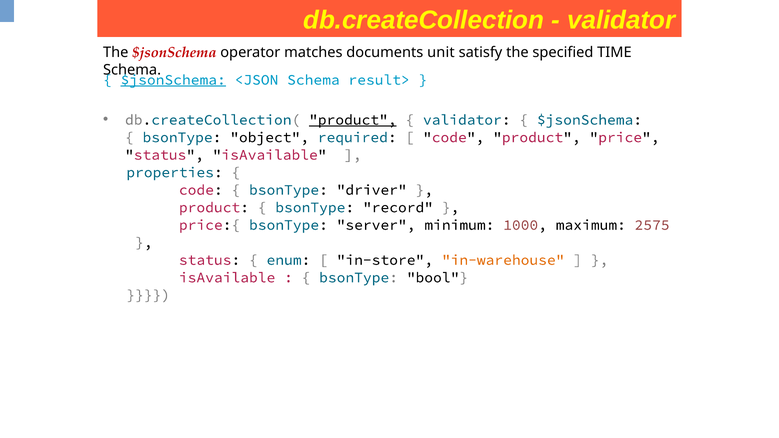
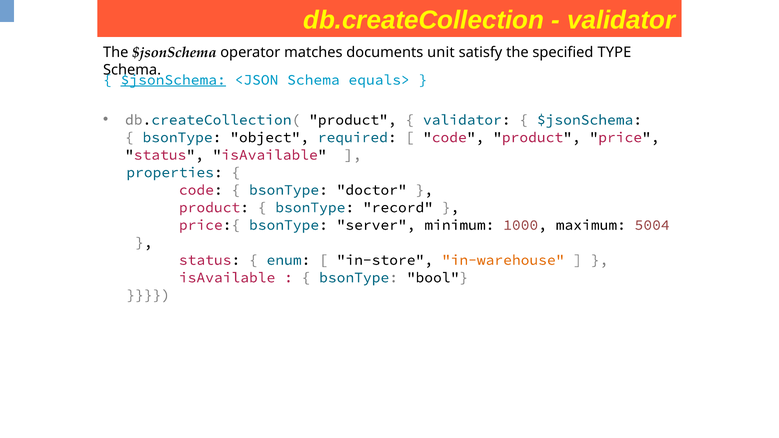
$jsonSchema at (174, 52) colour: red -> black
TIME: TIME -> TYPE
result>: result> -> equals>
product at (353, 120) underline: present -> none
driver: driver -> doctor
2575: 2575 -> 5004
